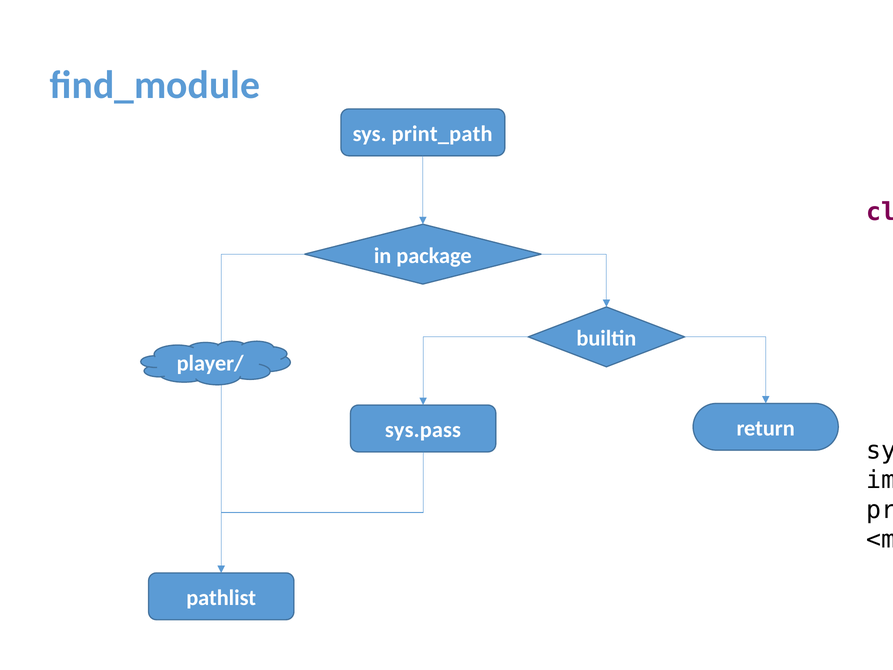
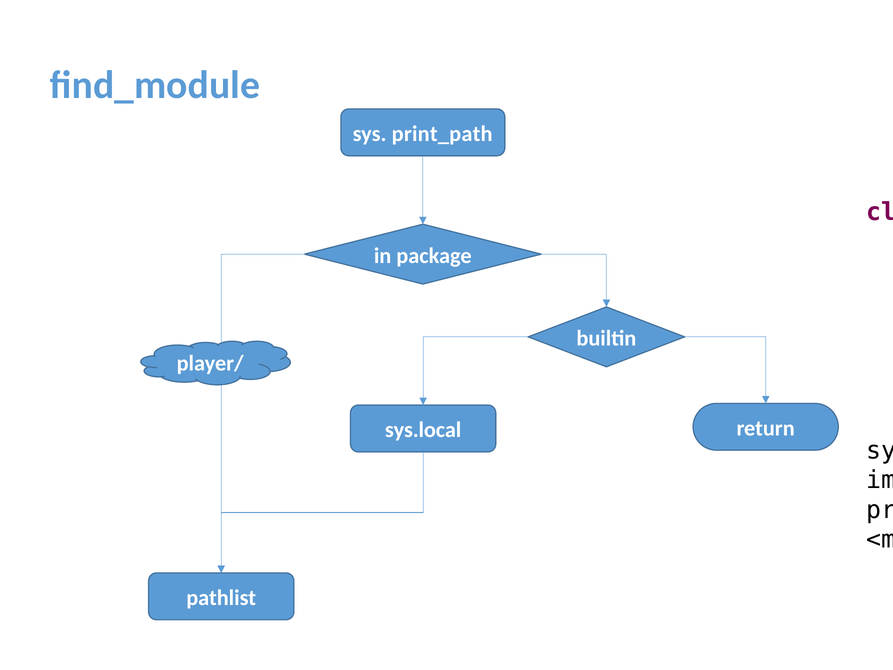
sys.pass: sys.pass -> sys.local
